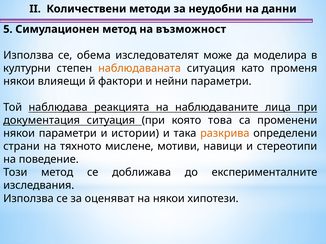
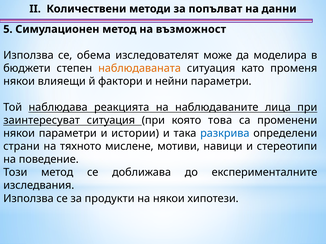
неудобни: неудобни -> попълват
културни: културни -> бюджети
документация: документация -> заинтересуват
разкрива colour: orange -> blue
оценяват: оценяват -> продукти
